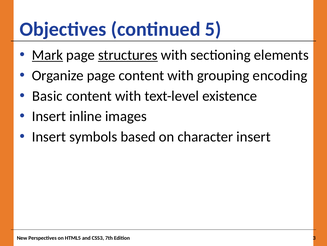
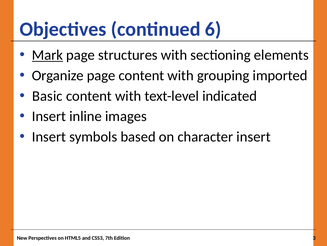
5: 5 -> 6
structures underline: present -> none
encoding: encoding -> imported
existence: existence -> indicated
